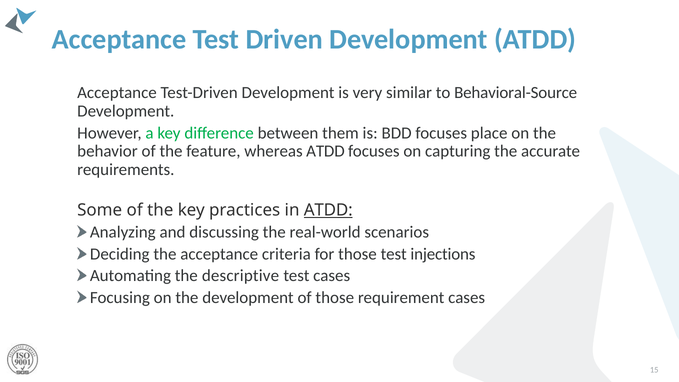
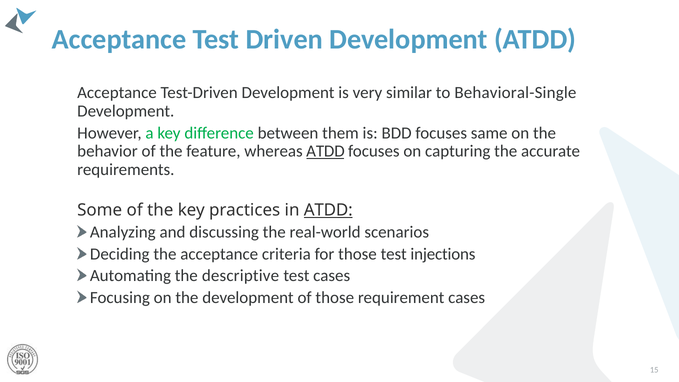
Behavioral-Source: Behavioral-Source -> Behavioral-Single
place: place -> same
ATDD at (325, 151) underline: none -> present
